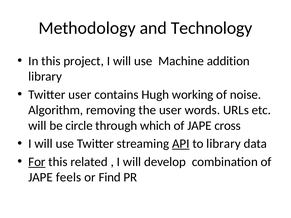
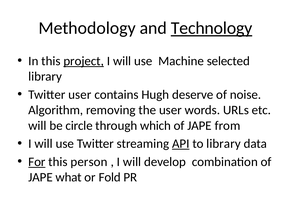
Technology underline: none -> present
project underline: none -> present
addition: addition -> selected
working: working -> deserve
cross: cross -> from
related: related -> person
feels: feels -> what
Find: Find -> Fold
